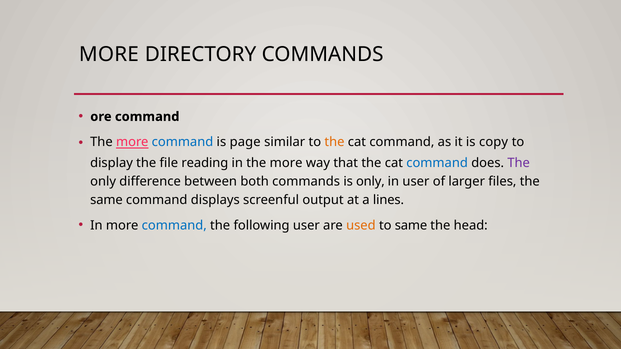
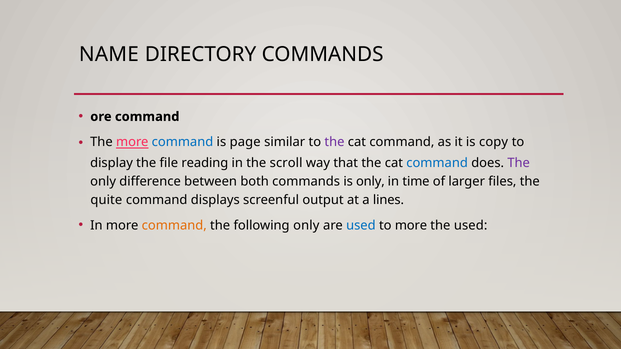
MORE at (109, 54): MORE -> NAME
the at (334, 142) colour: orange -> purple
in the more: more -> scroll
in user: user -> time
same at (106, 200): same -> quite
command at (174, 225) colour: blue -> orange
following user: user -> only
used at (361, 225) colour: orange -> blue
to same: same -> more
the head: head -> used
